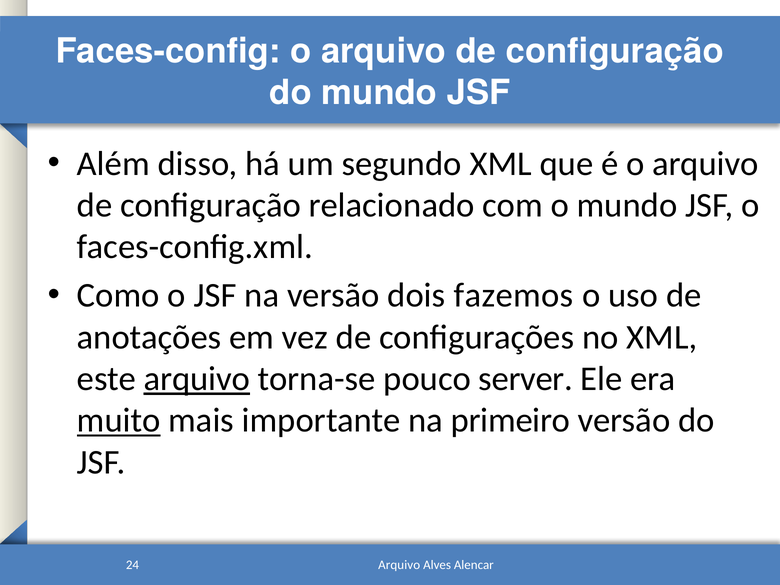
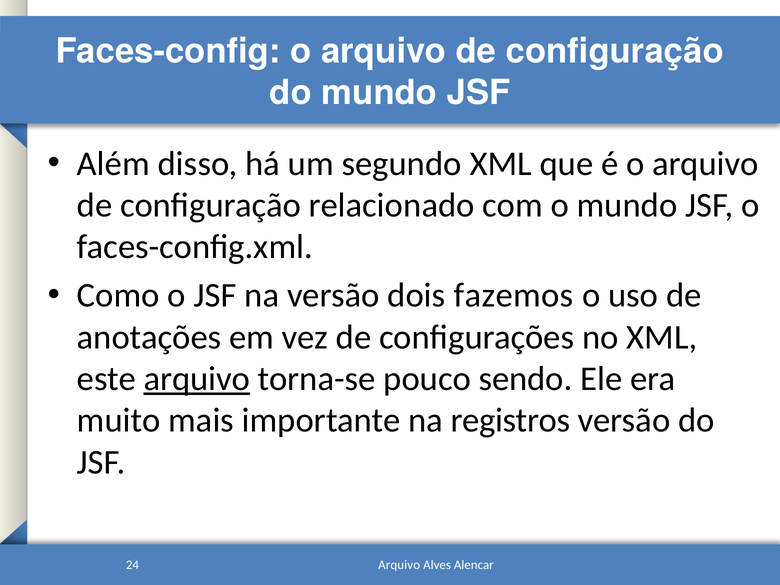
server: server -> sendo
muito underline: present -> none
primeiro: primeiro -> registros
